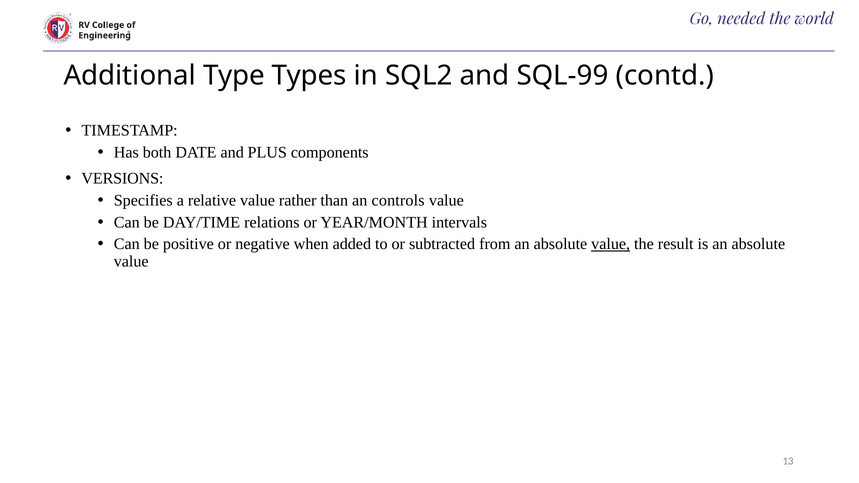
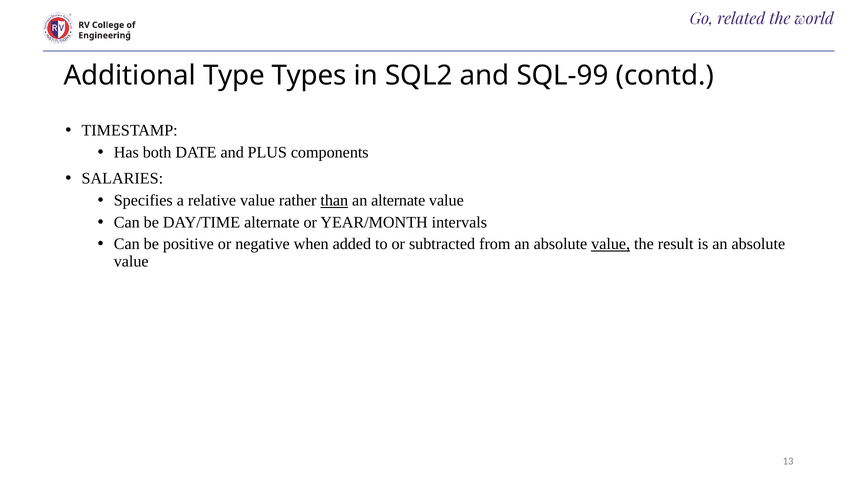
needed: needed -> related
VERSIONS: VERSIONS -> SALARIES
than underline: none -> present
an controls: controls -> alternate
DAY/TIME relations: relations -> alternate
